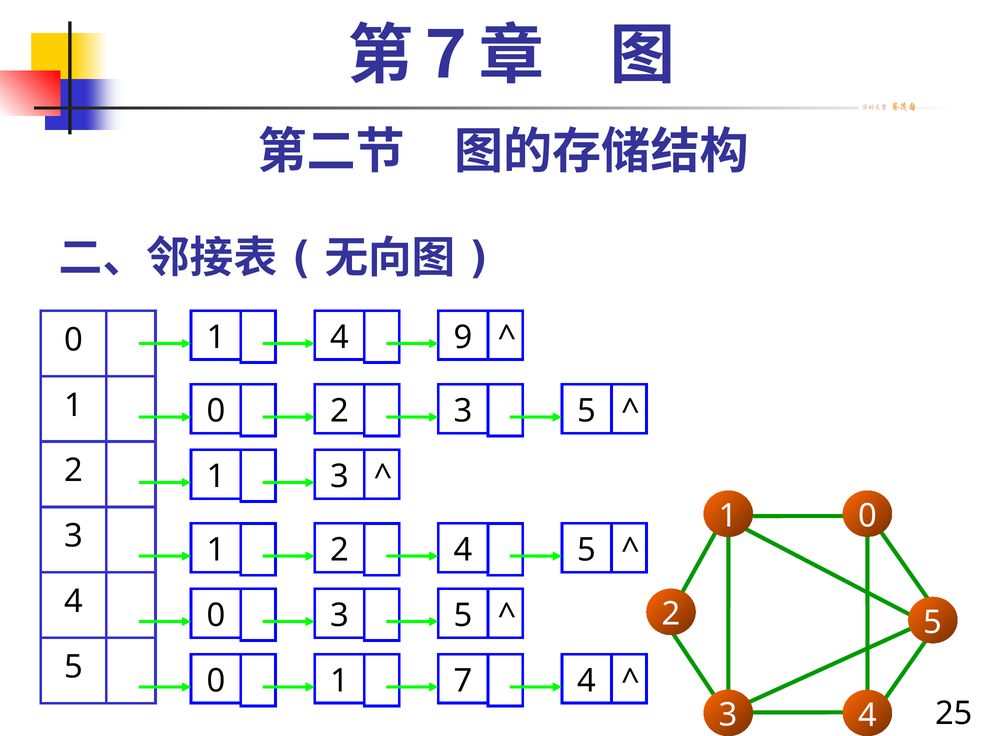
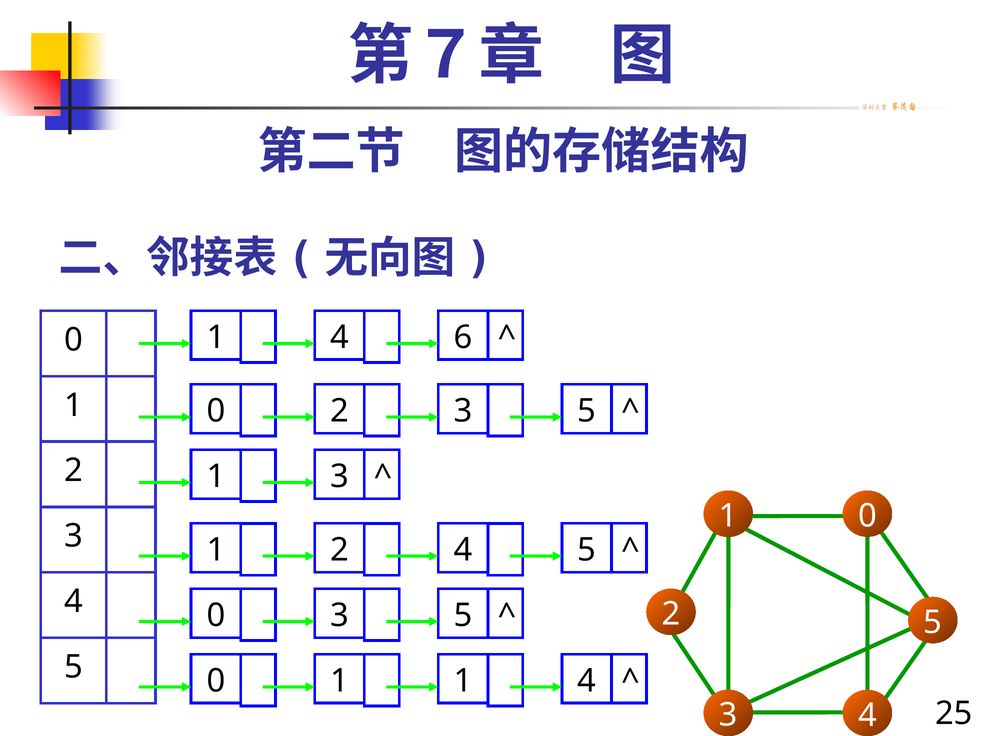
9: 9 -> 6
1 7: 7 -> 1
